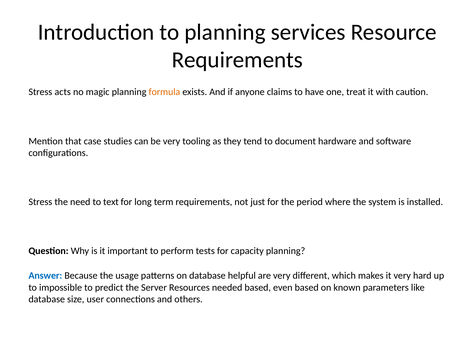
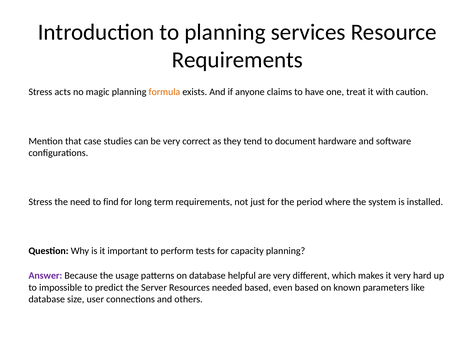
tooling: tooling -> correct
text: text -> find
Answer colour: blue -> purple
